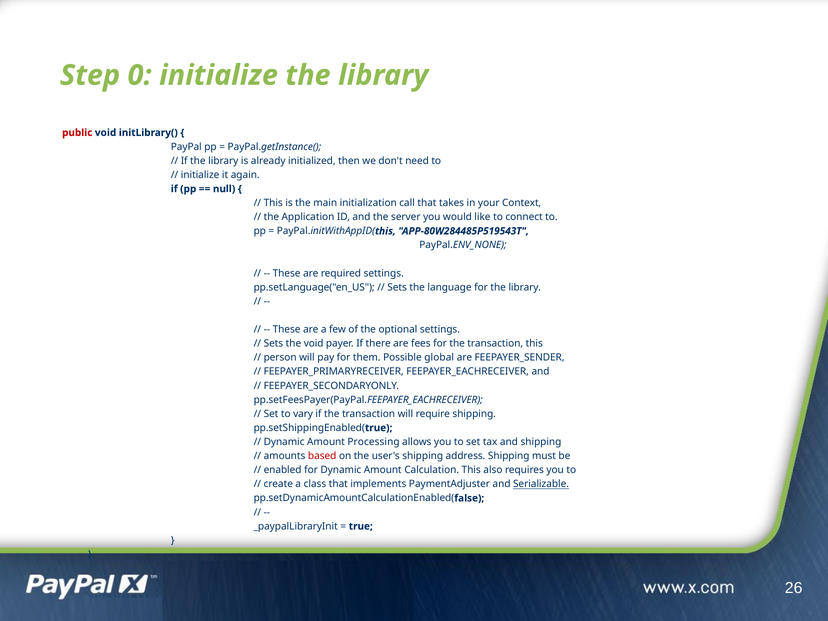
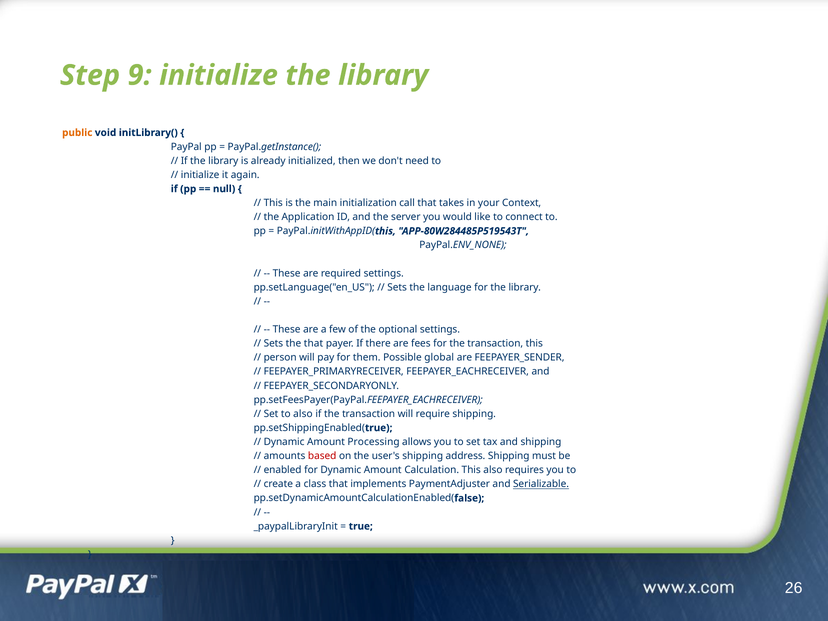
0: 0 -> 9
public colour: red -> orange
the void: void -> that
to vary: vary -> also
